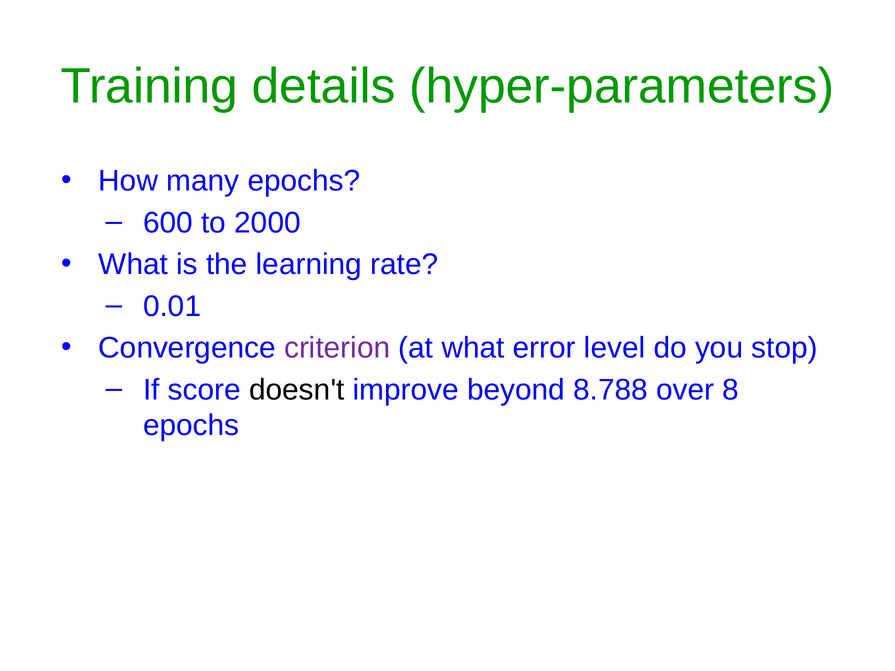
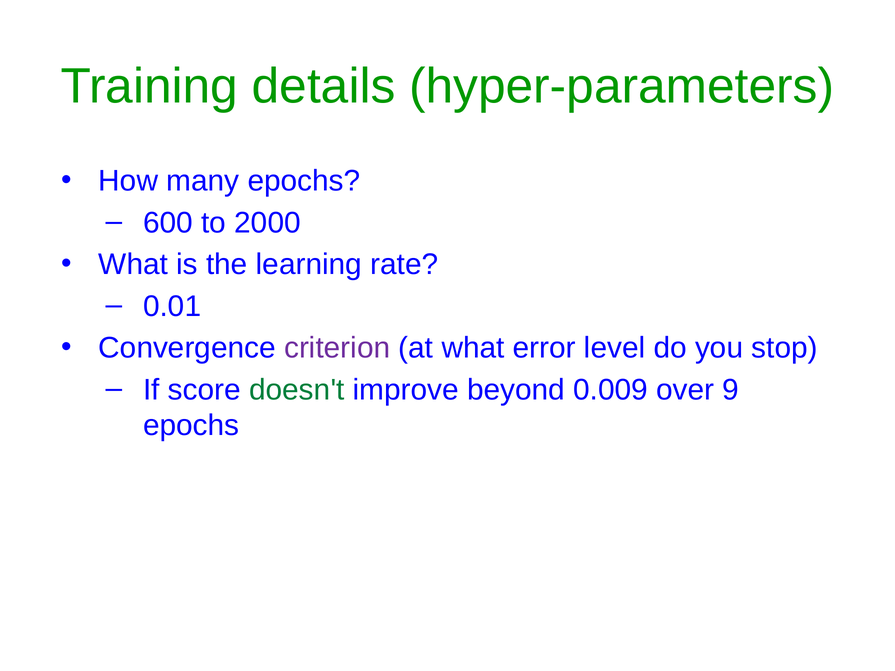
doesn't colour: black -> green
8.788: 8.788 -> 0.009
8: 8 -> 9
